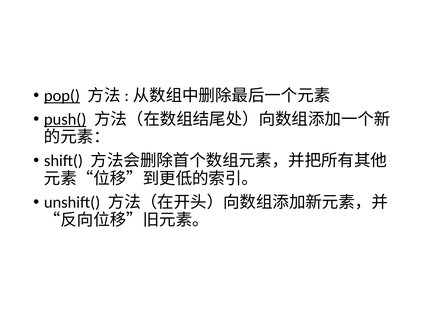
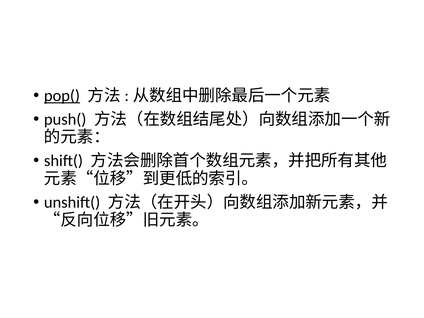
push( underline: present -> none
